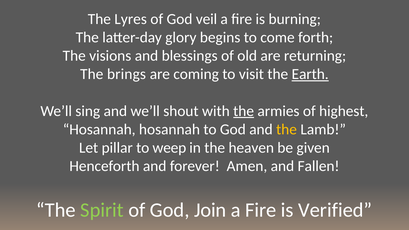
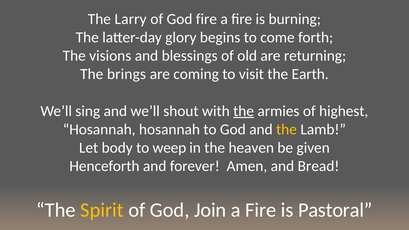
Lyres: Lyres -> Larry
God veil: veil -> fire
Earth underline: present -> none
pillar: pillar -> body
Fallen: Fallen -> Bread
Spirit colour: light green -> yellow
Verified: Verified -> Pastoral
